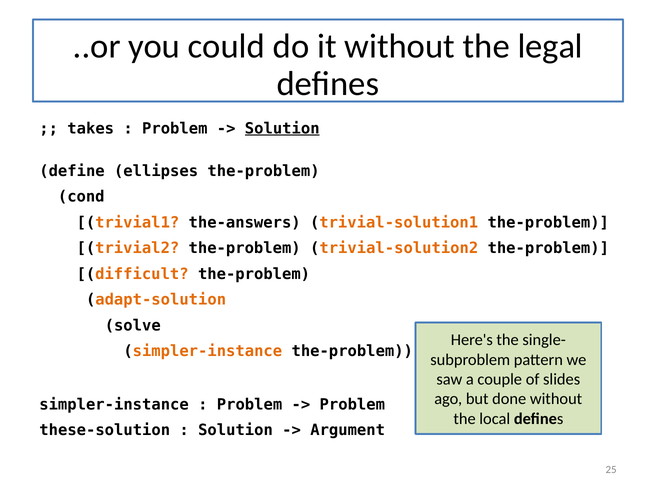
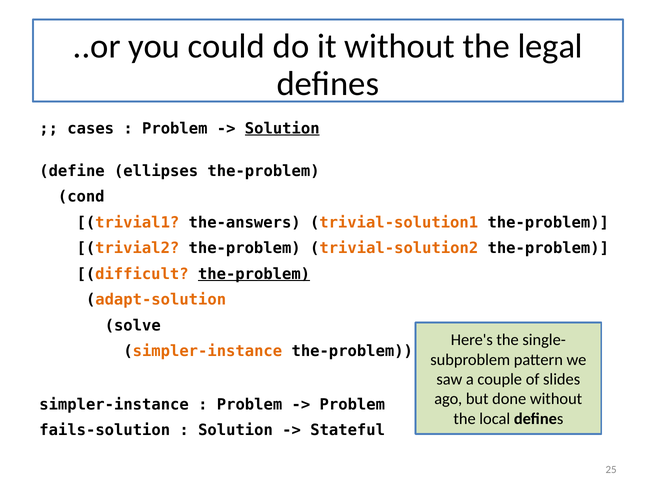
takes: takes -> cases
the-problem at (254, 274) underline: none -> present
these-solution: these-solution -> fails-solution
Argument at (348, 430): Argument -> Stateful
